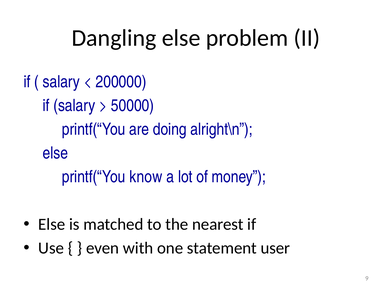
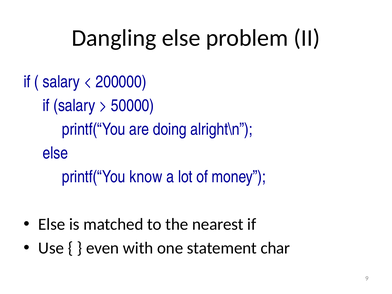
user: user -> char
